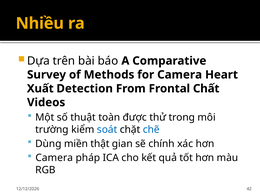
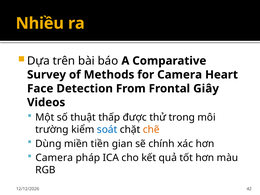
Xuất: Xuất -> Face
Chất: Chất -> Giây
toàn: toàn -> thấp
chẽ colour: blue -> orange
thật: thật -> tiền
